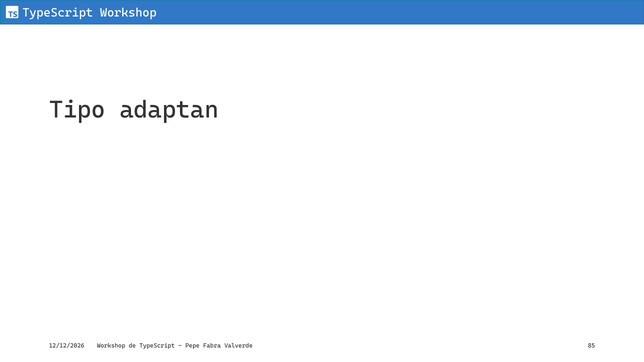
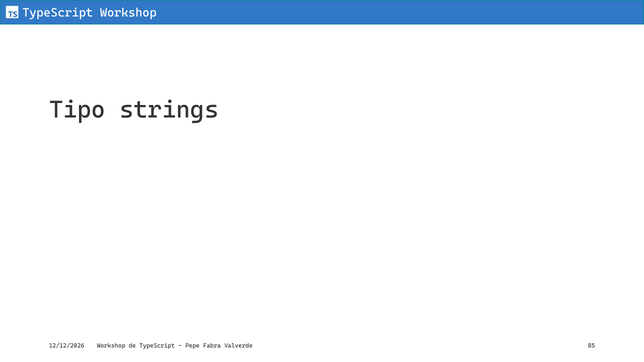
adaptan: adaptan -> strings
